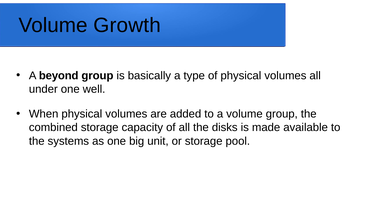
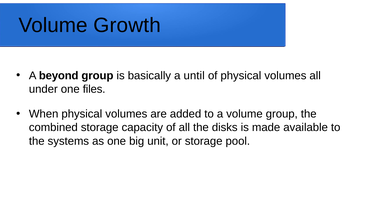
type: type -> until
well: well -> files
